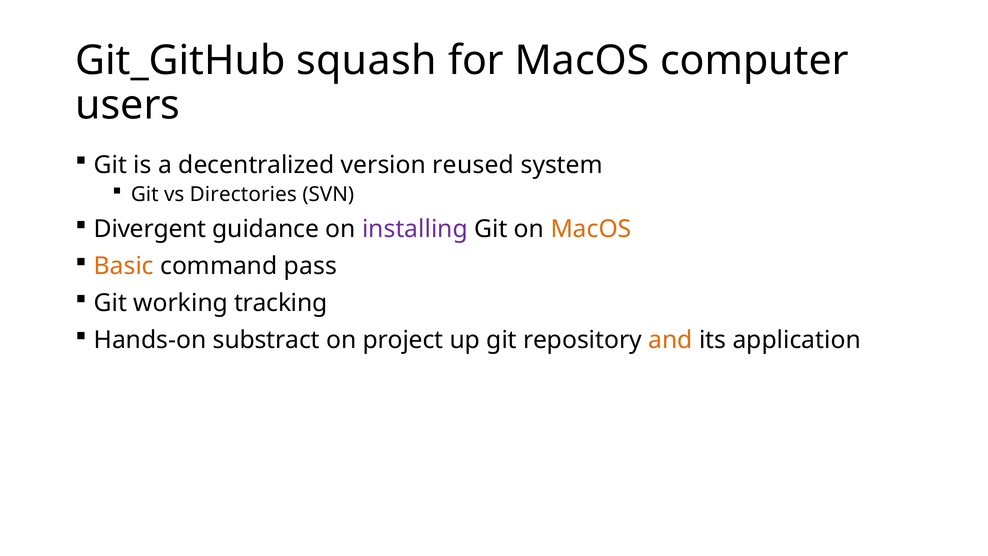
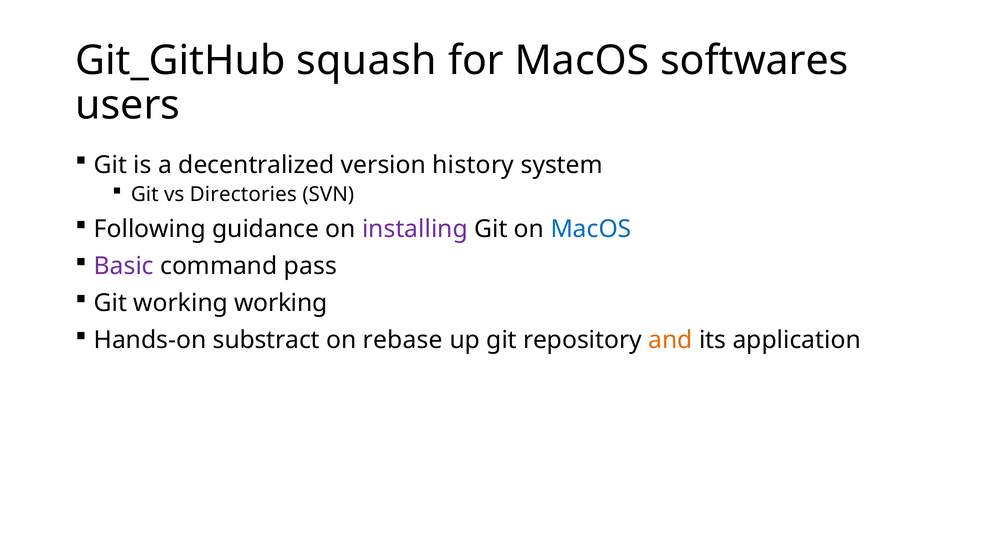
computer: computer -> softwares
reused: reused -> history
Divergent: Divergent -> Following
MacOS at (591, 229) colour: orange -> blue
Basic colour: orange -> purple
working tracking: tracking -> working
project: project -> rebase
